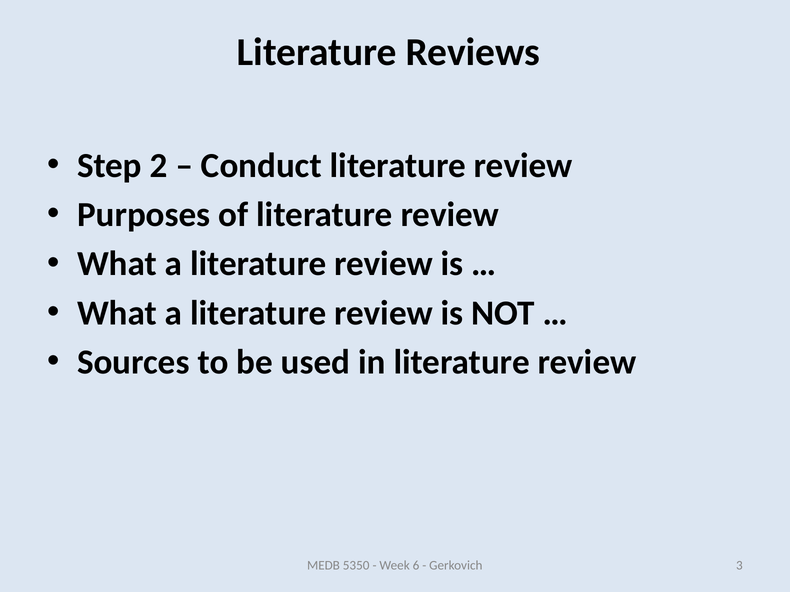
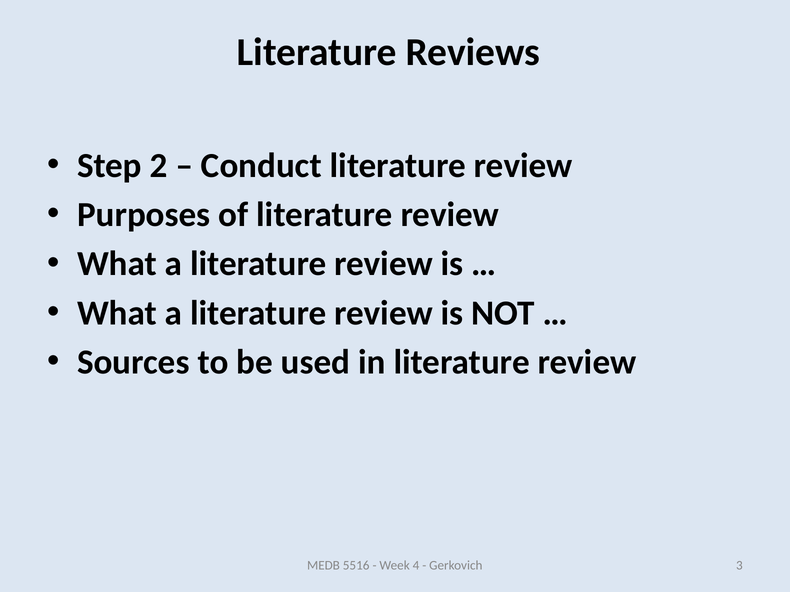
5350: 5350 -> 5516
6: 6 -> 4
